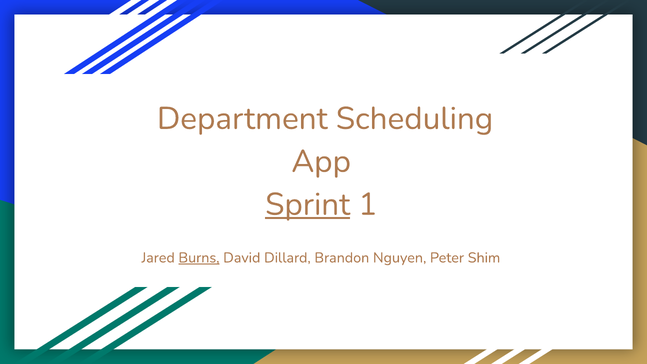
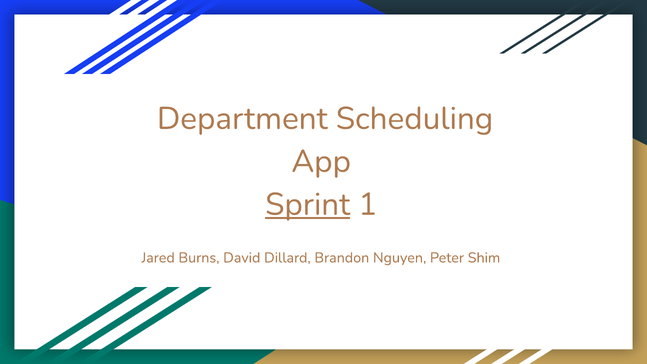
Burns underline: present -> none
